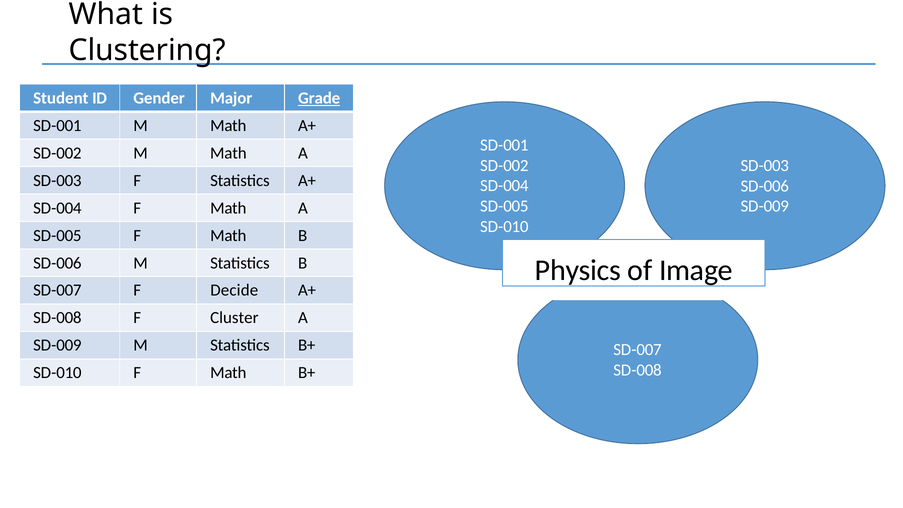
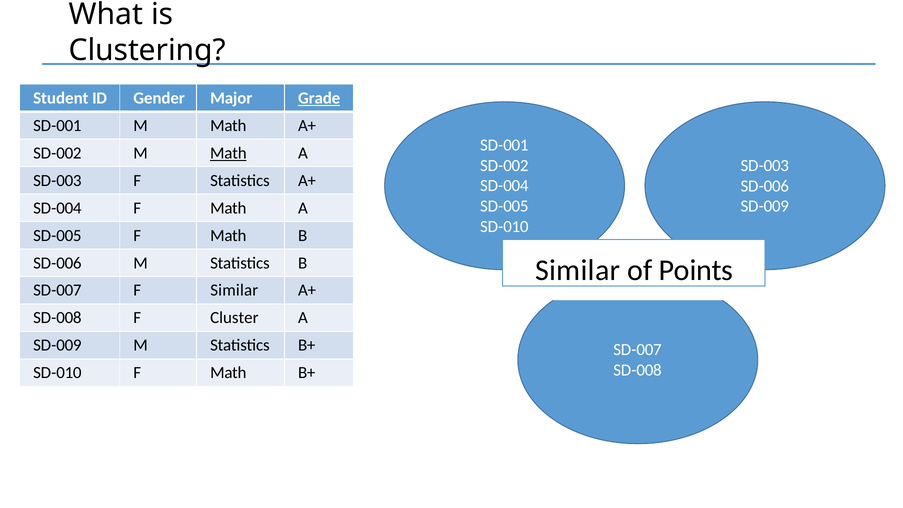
Math at (228, 153) underline: none -> present
Physics at (578, 270): Physics -> Similar
Image: Image -> Points
F Decide: Decide -> Similar
